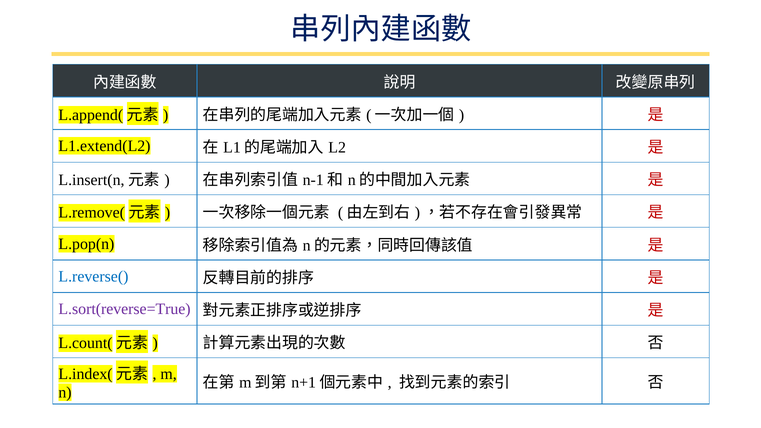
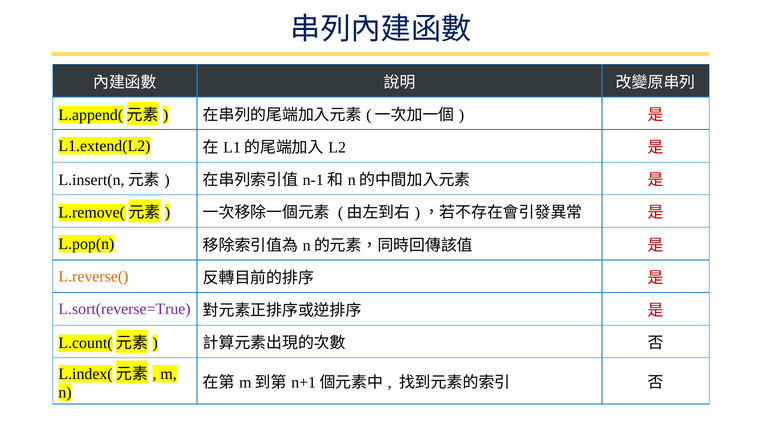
L.reverse( colour: blue -> orange
